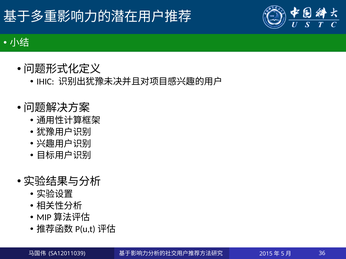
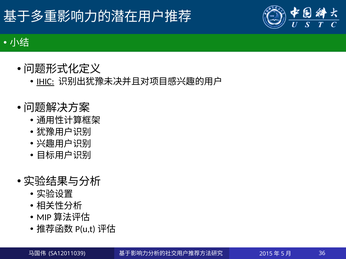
IHIC underline: none -> present
